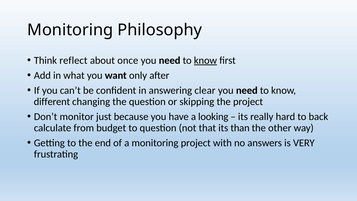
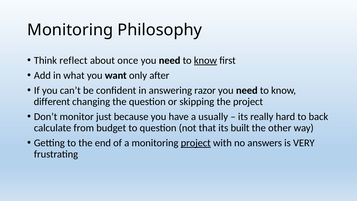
clear: clear -> razor
looking: looking -> usually
than: than -> built
project at (196, 143) underline: none -> present
